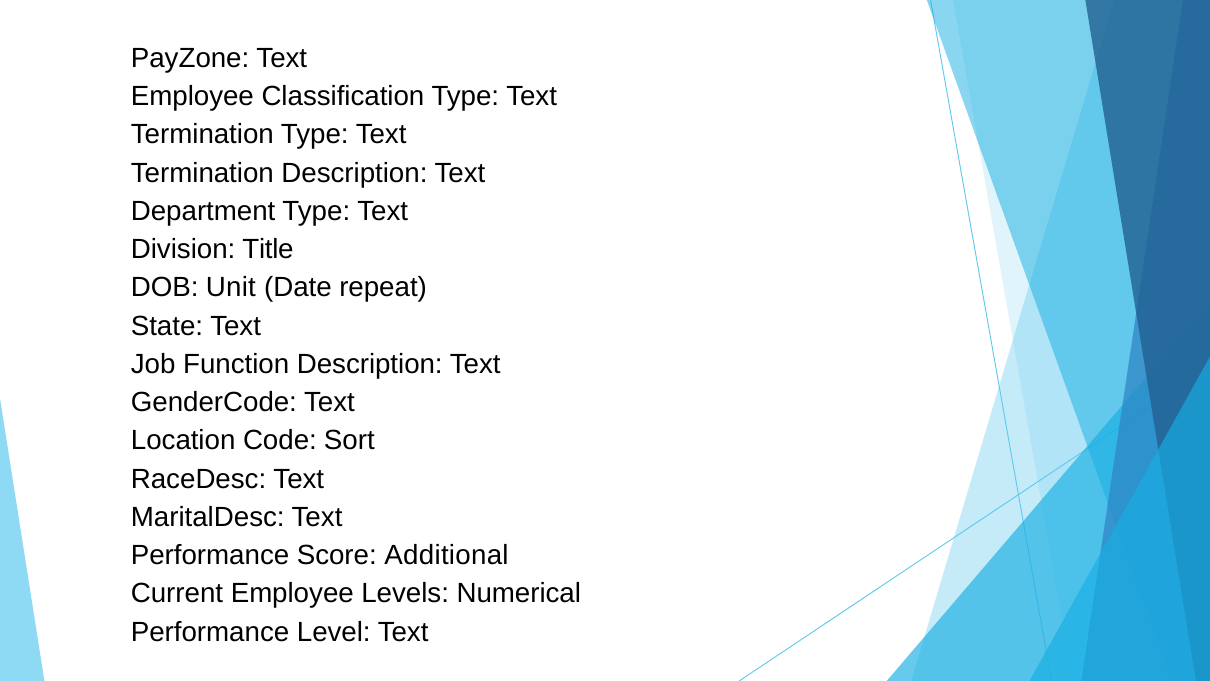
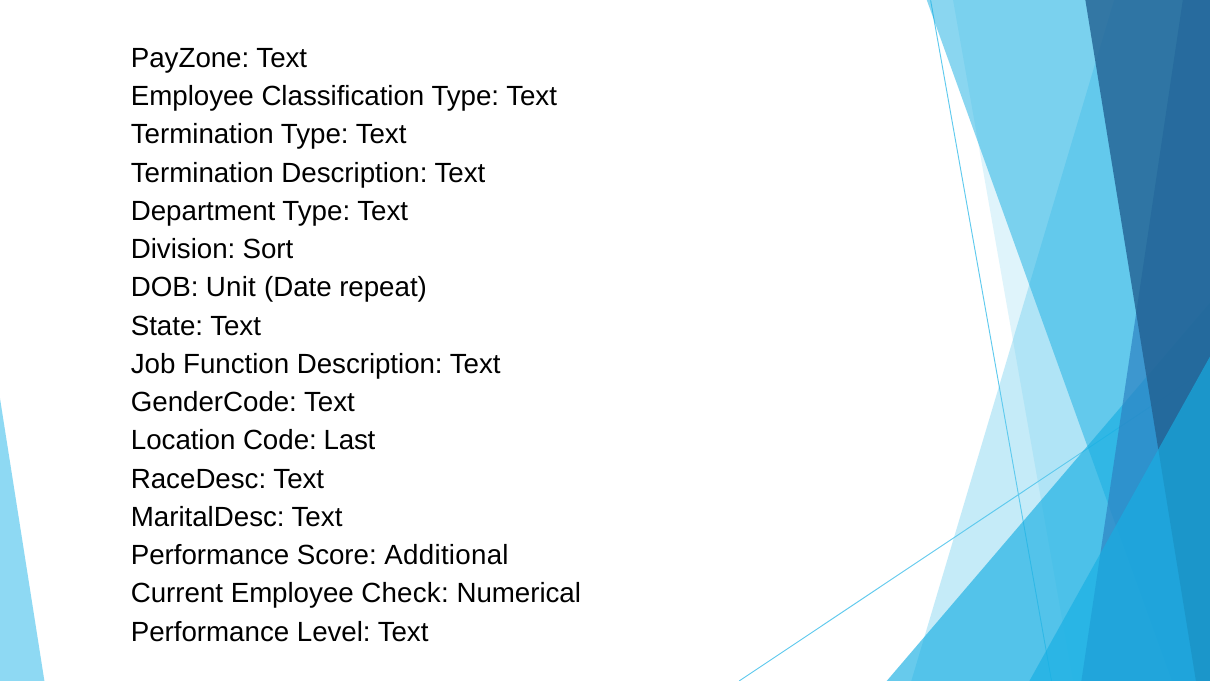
Title: Title -> Sort
Sort: Sort -> Last
Levels: Levels -> Check
